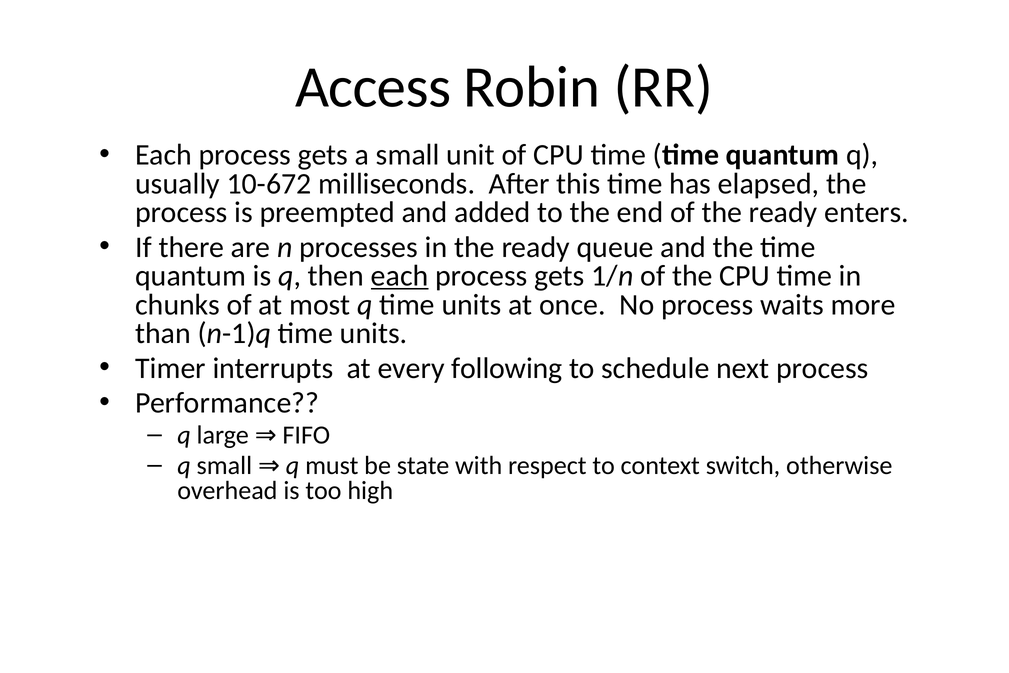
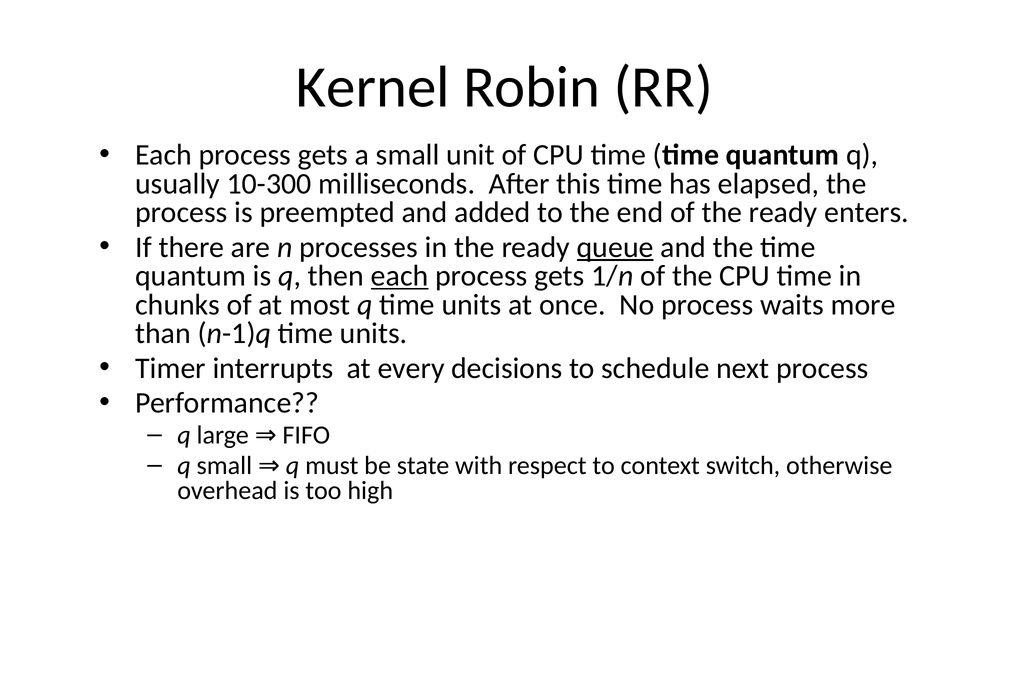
Access: Access -> Kernel
10-672: 10-672 -> 10-300
queue underline: none -> present
following: following -> decisions
